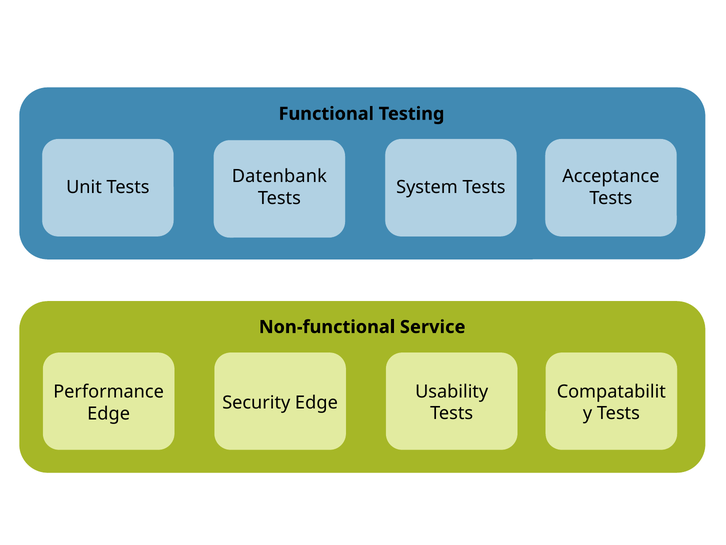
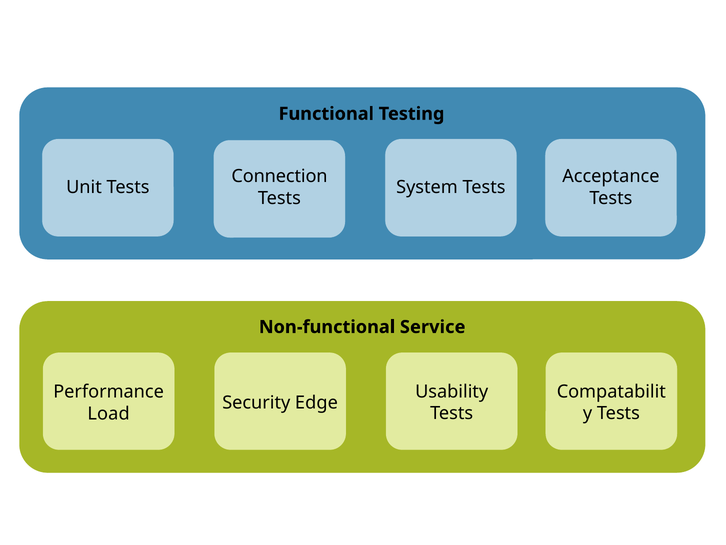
Datenbank: Datenbank -> Connection
Edge at (109, 413): Edge -> Load
